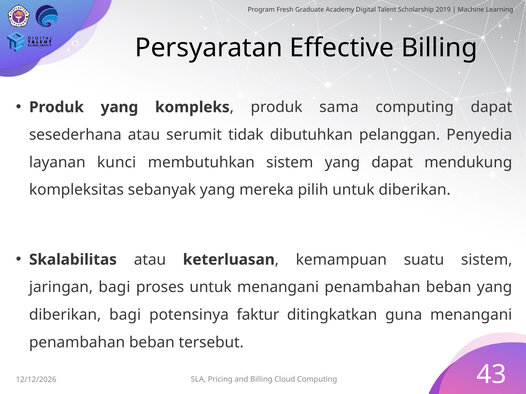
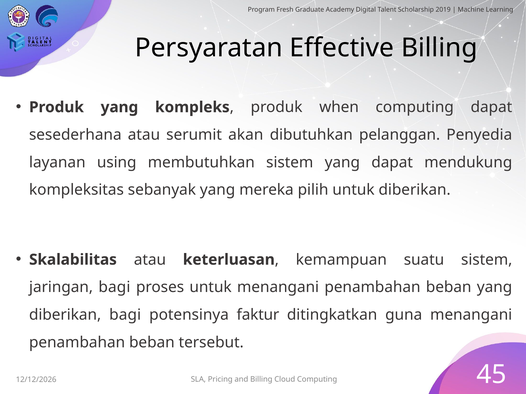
sama: sama -> when
tidak: tidak -> akan
kunci: kunci -> using
43: 43 -> 45
